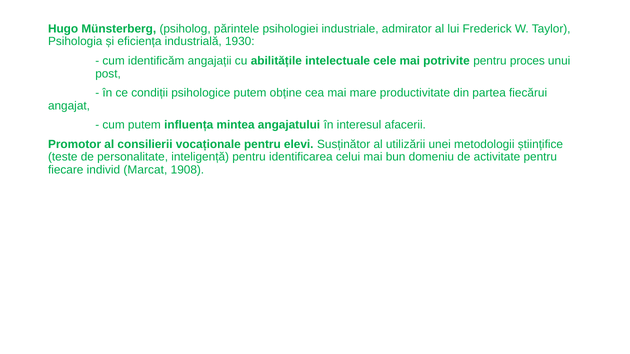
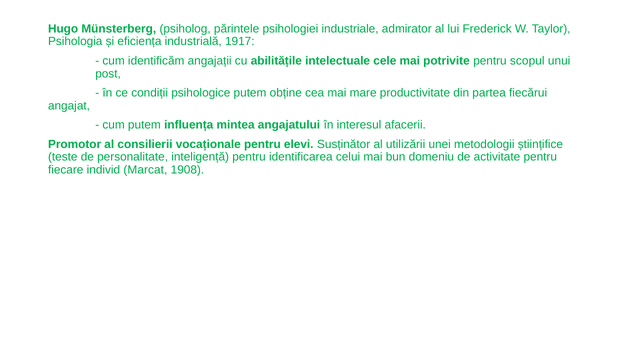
1930: 1930 -> 1917
proces: proces -> scopul
